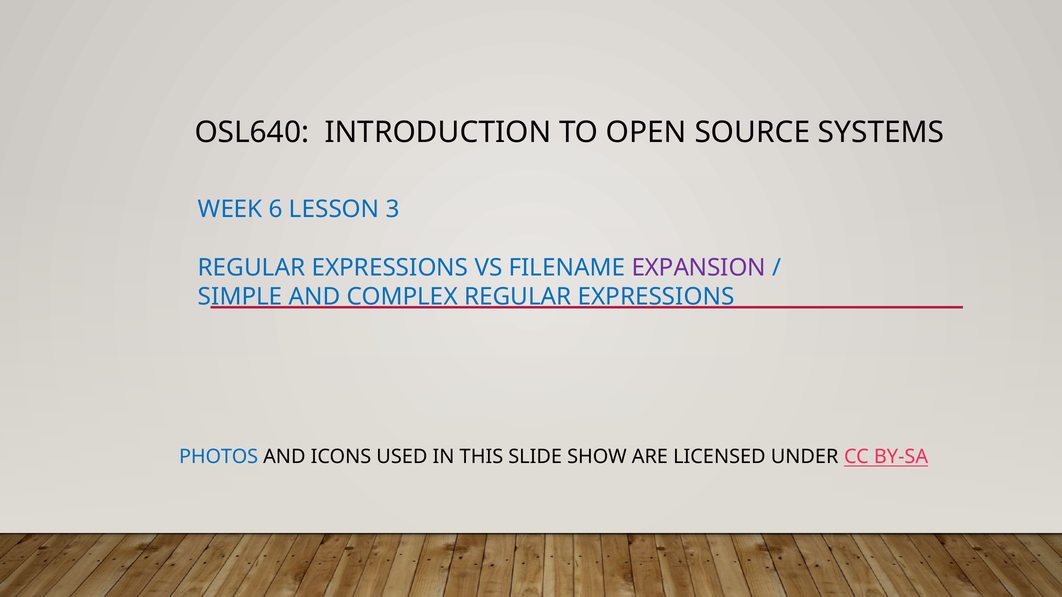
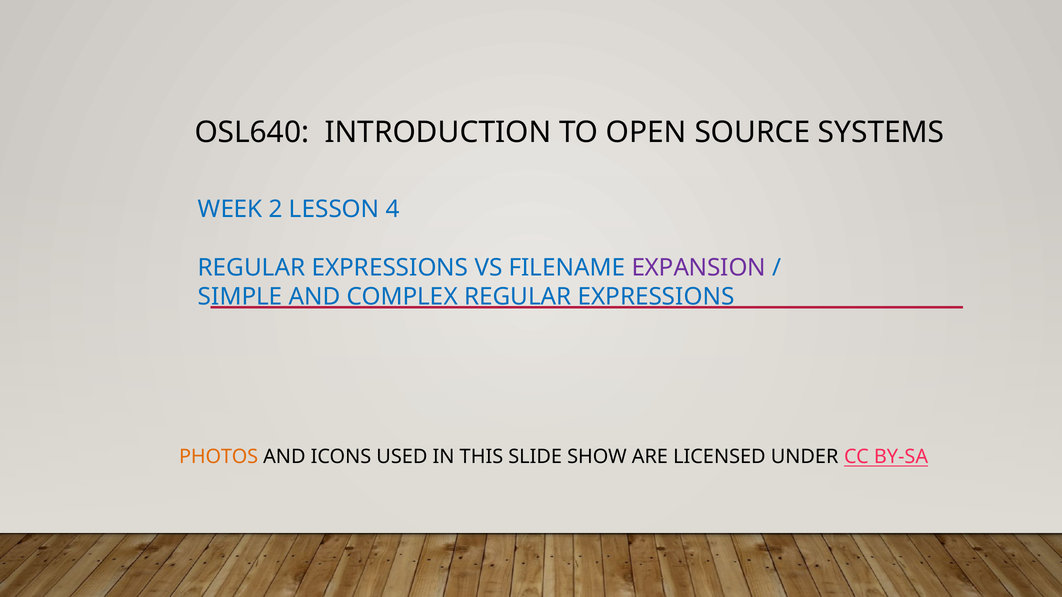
6: 6 -> 2
3: 3 -> 4
PHOTOS colour: blue -> orange
